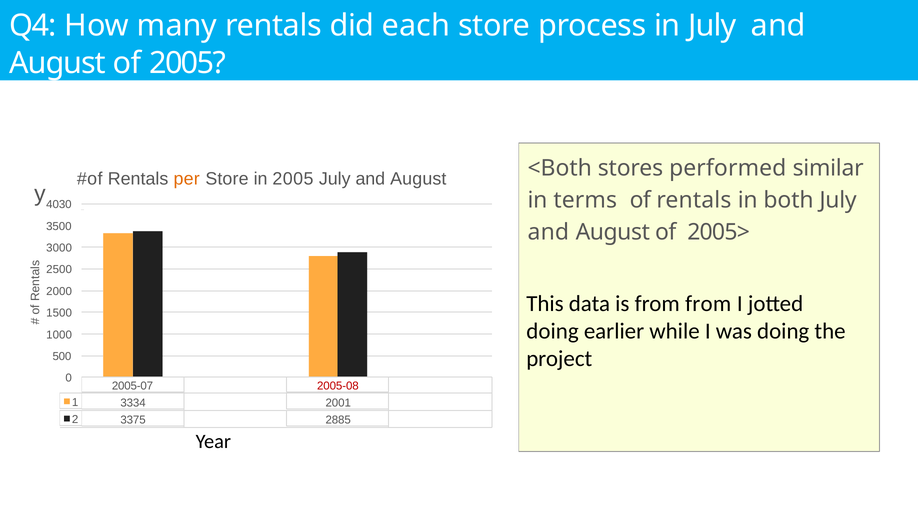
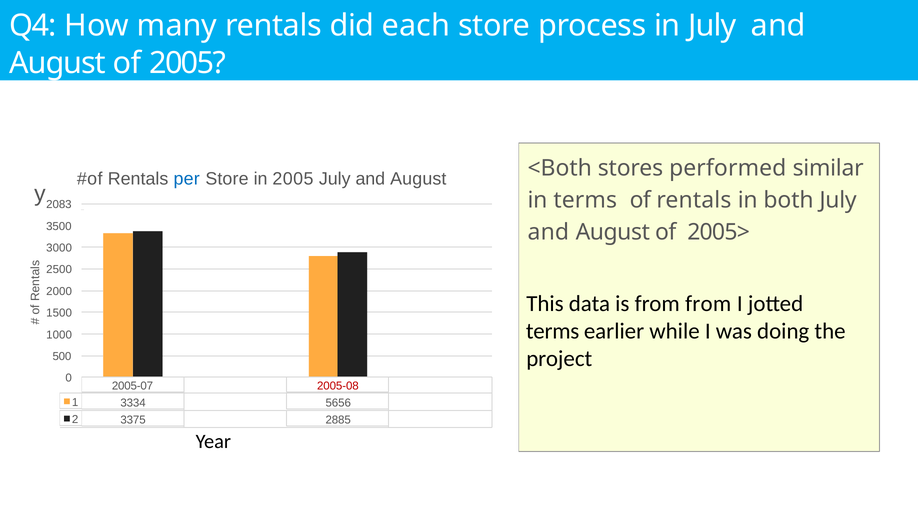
per colour: orange -> blue
4030: 4030 -> 2083
doing at (552, 331): doing -> terms
2001: 2001 -> 5656
